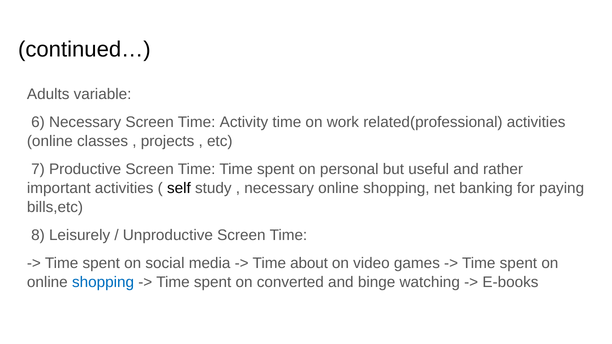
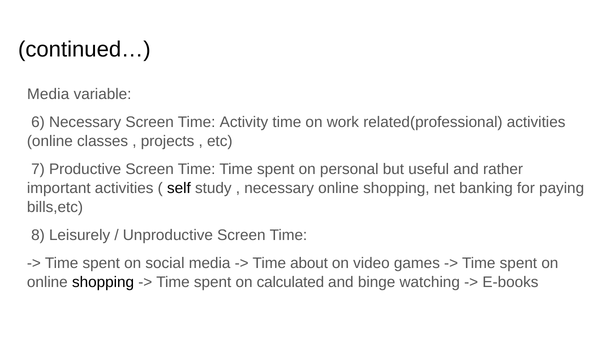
Adults at (48, 94): Adults -> Media
shopping at (103, 283) colour: blue -> black
converted: converted -> calculated
